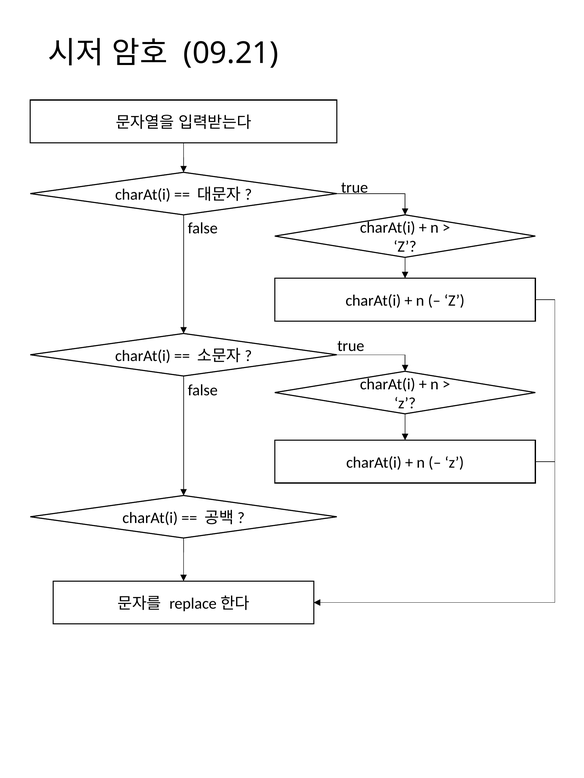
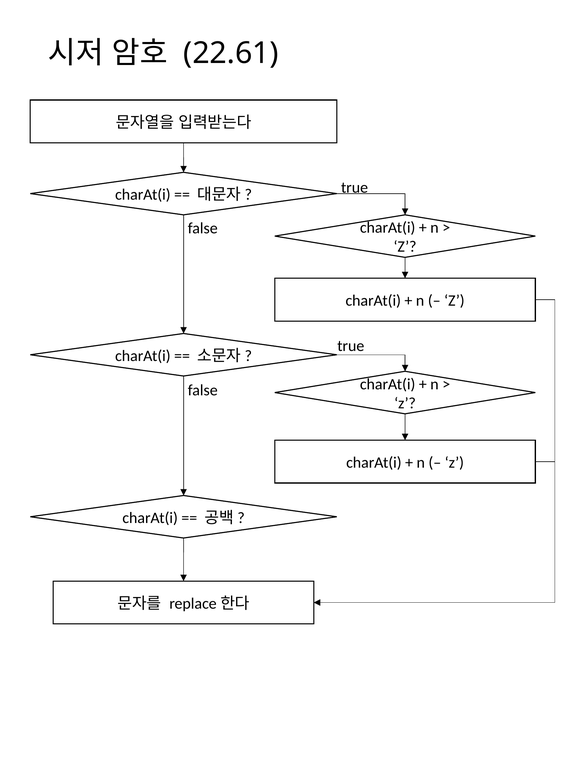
09.21: 09.21 -> 22.61
